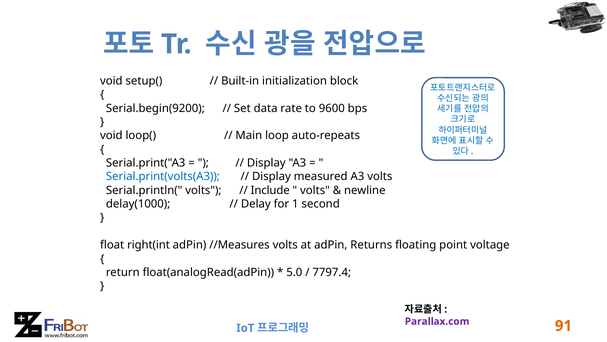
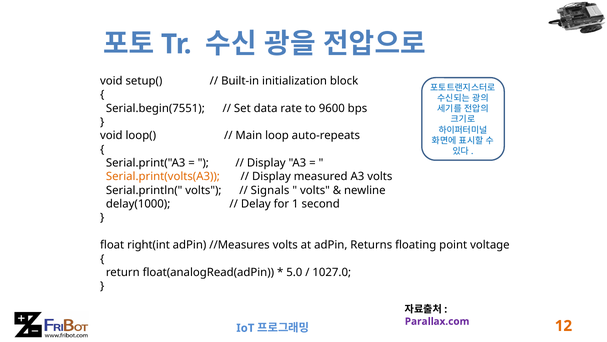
Serial.begin(9200: Serial.begin(9200 -> Serial.begin(7551
Serial.print(volts(A3 colour: blue -> orange
Include: Include -> Signals
7797.4: 7797.4 -> 1027.0
91: 91 -> 12
